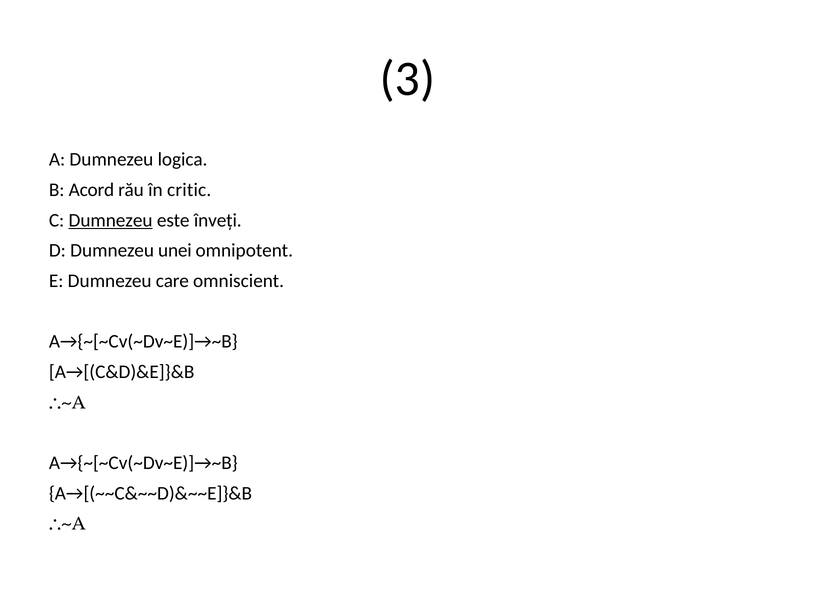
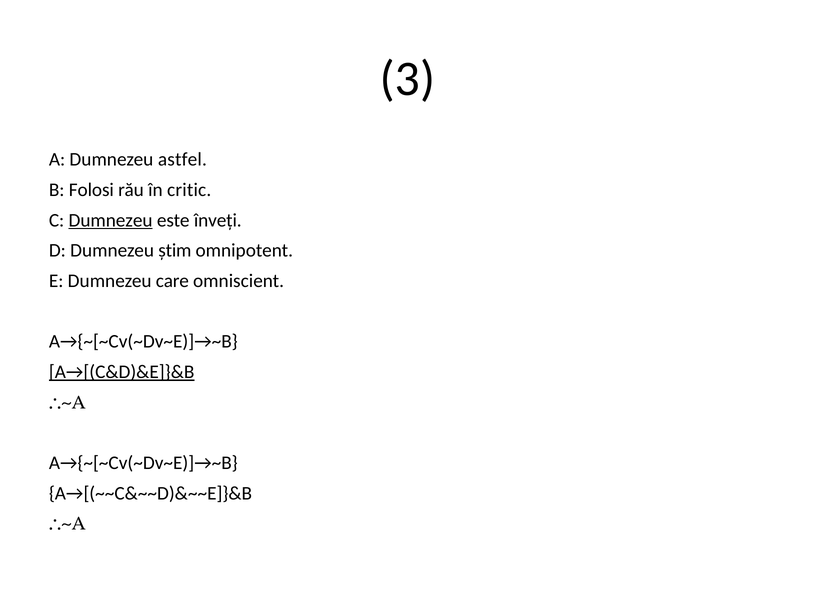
logica: logica -> astfel
Acord: Acord -> Folosi
unei: unei -> știm
A→[(C&D)&E]}&B underline: none -> present
